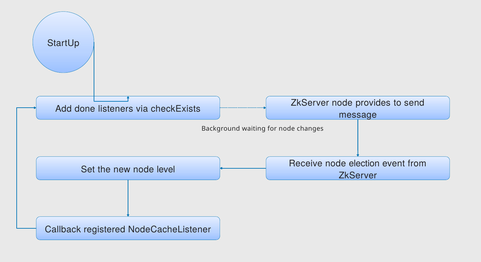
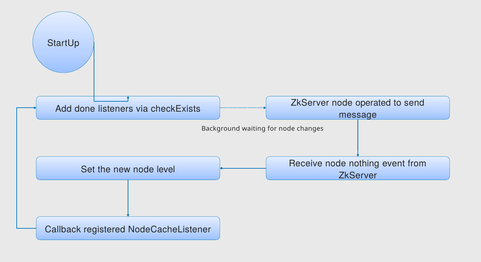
provides: provides -> operated
election: election -> nothing
